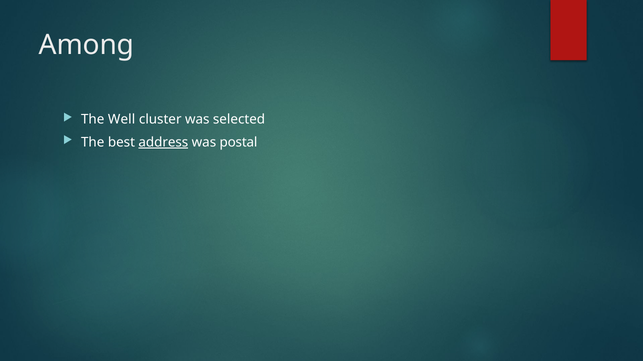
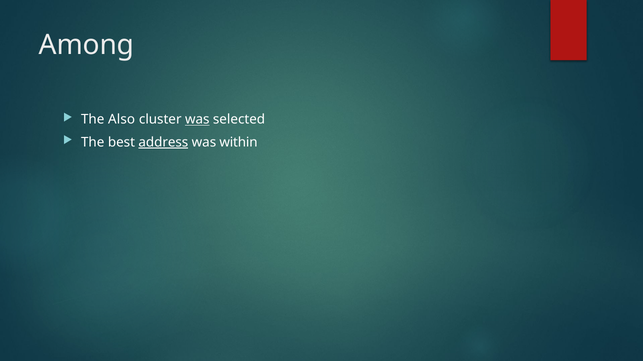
Well: Well -> Also
was at (197, 120) underline: none -> present
postal: postal -> within
